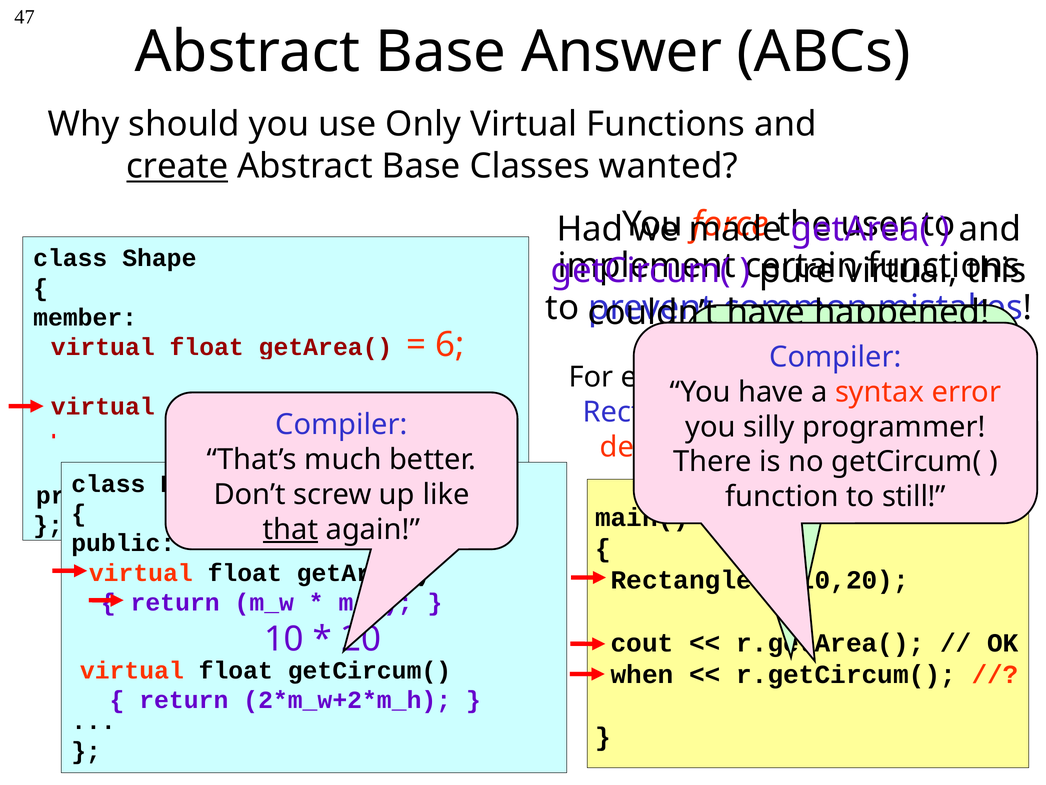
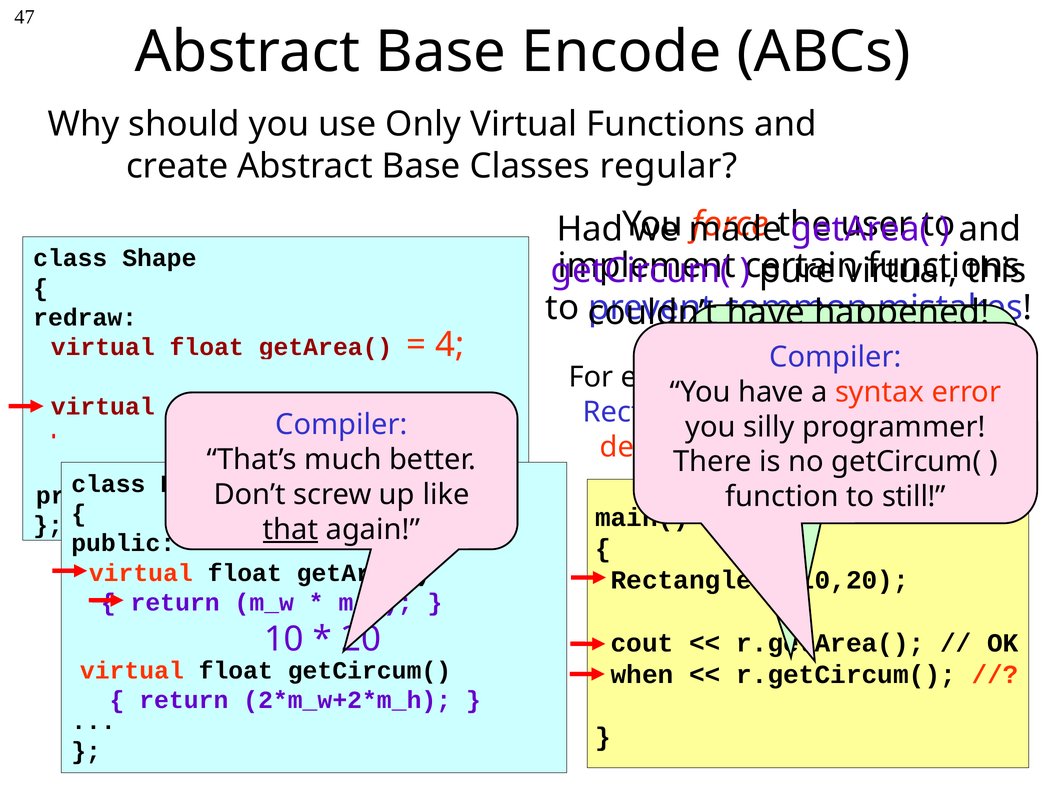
Answer: Answer -> Encode
create at (177, 166) underline: present -> none
wanted: wanted -> regular
member: member -> redraw
6: 6 -> 4
